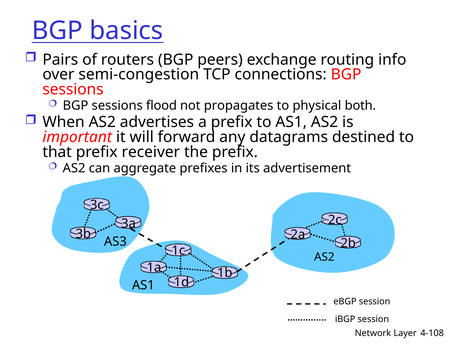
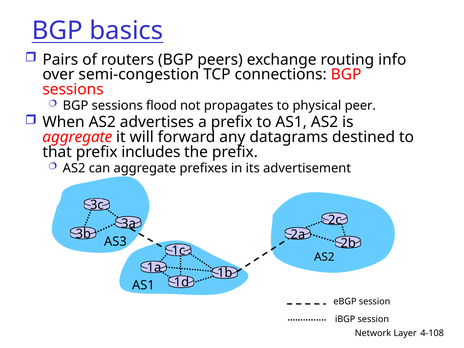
both: both -> peer
important at (77, 137): important -> aggregate
receiver: receiver -> includes
